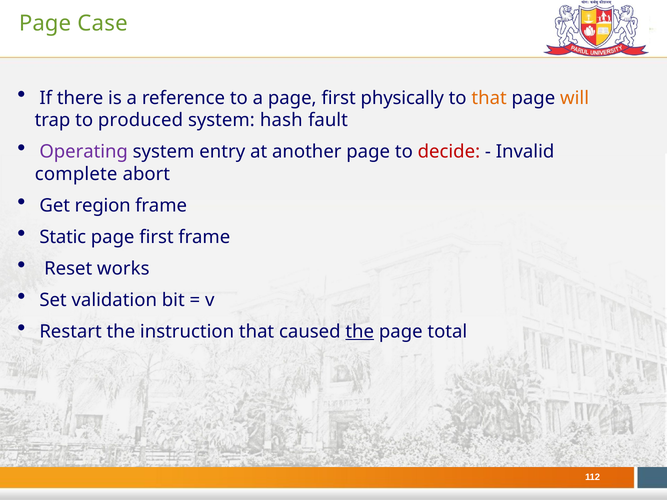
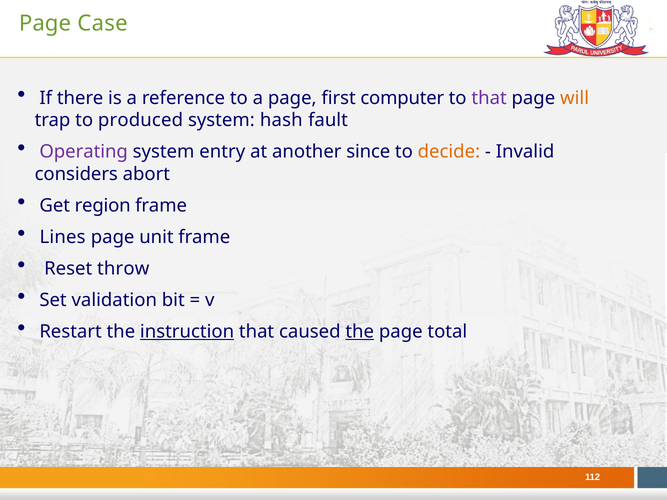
physically: physically -> computer
that at (489, 98) colour: orange -> purple
another page: page -> since
decide colour: red -> orange
complete: complete -> considers
Static: Static -> Lines
first at (156, 237): first -> unit
works: works -> throw
instruction underline: none -> present
